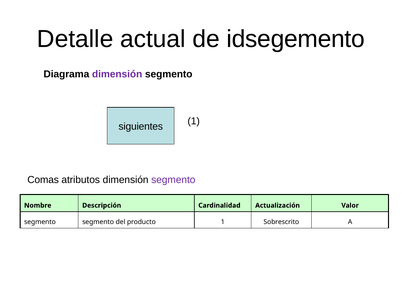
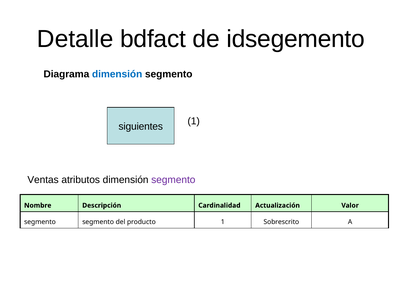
actual: actual -> bdfact
dimensión at (117, 74) colour: purple -> blue
Comas: Comas -> Ventas
